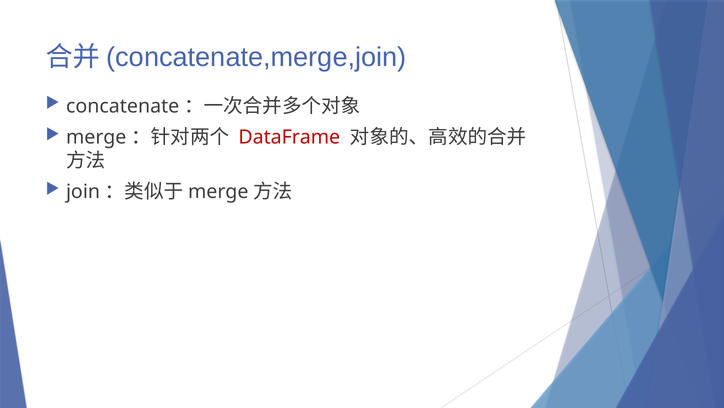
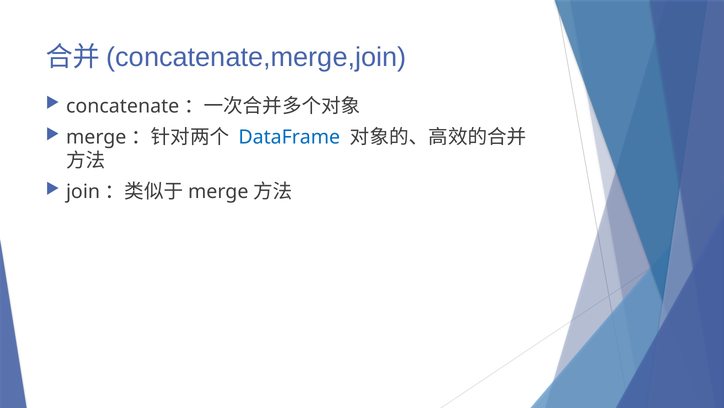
DataFrame colour: red -> blue
